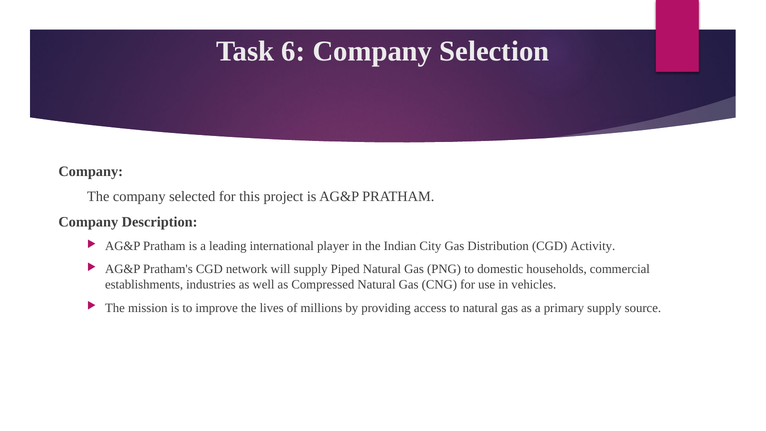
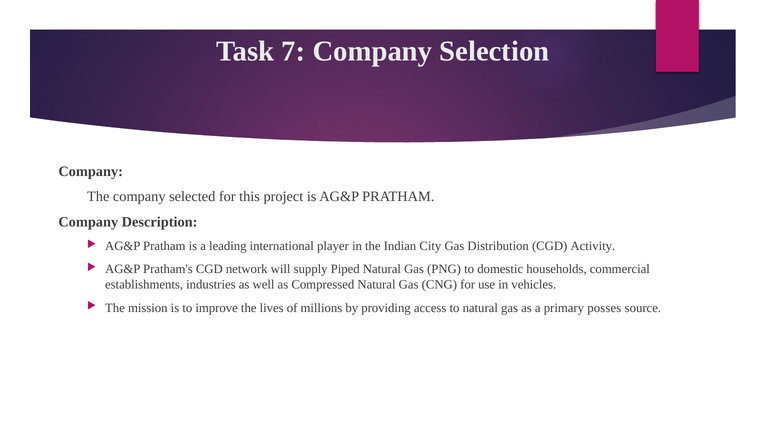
6: 6 -> 7
primary supply: supply -> posses
